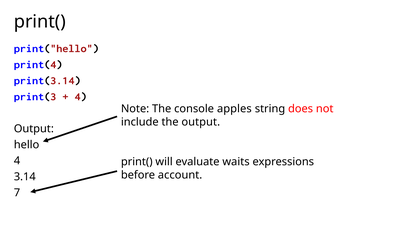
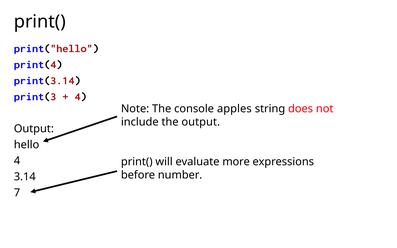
waits: waits -> more
account: account -> number
